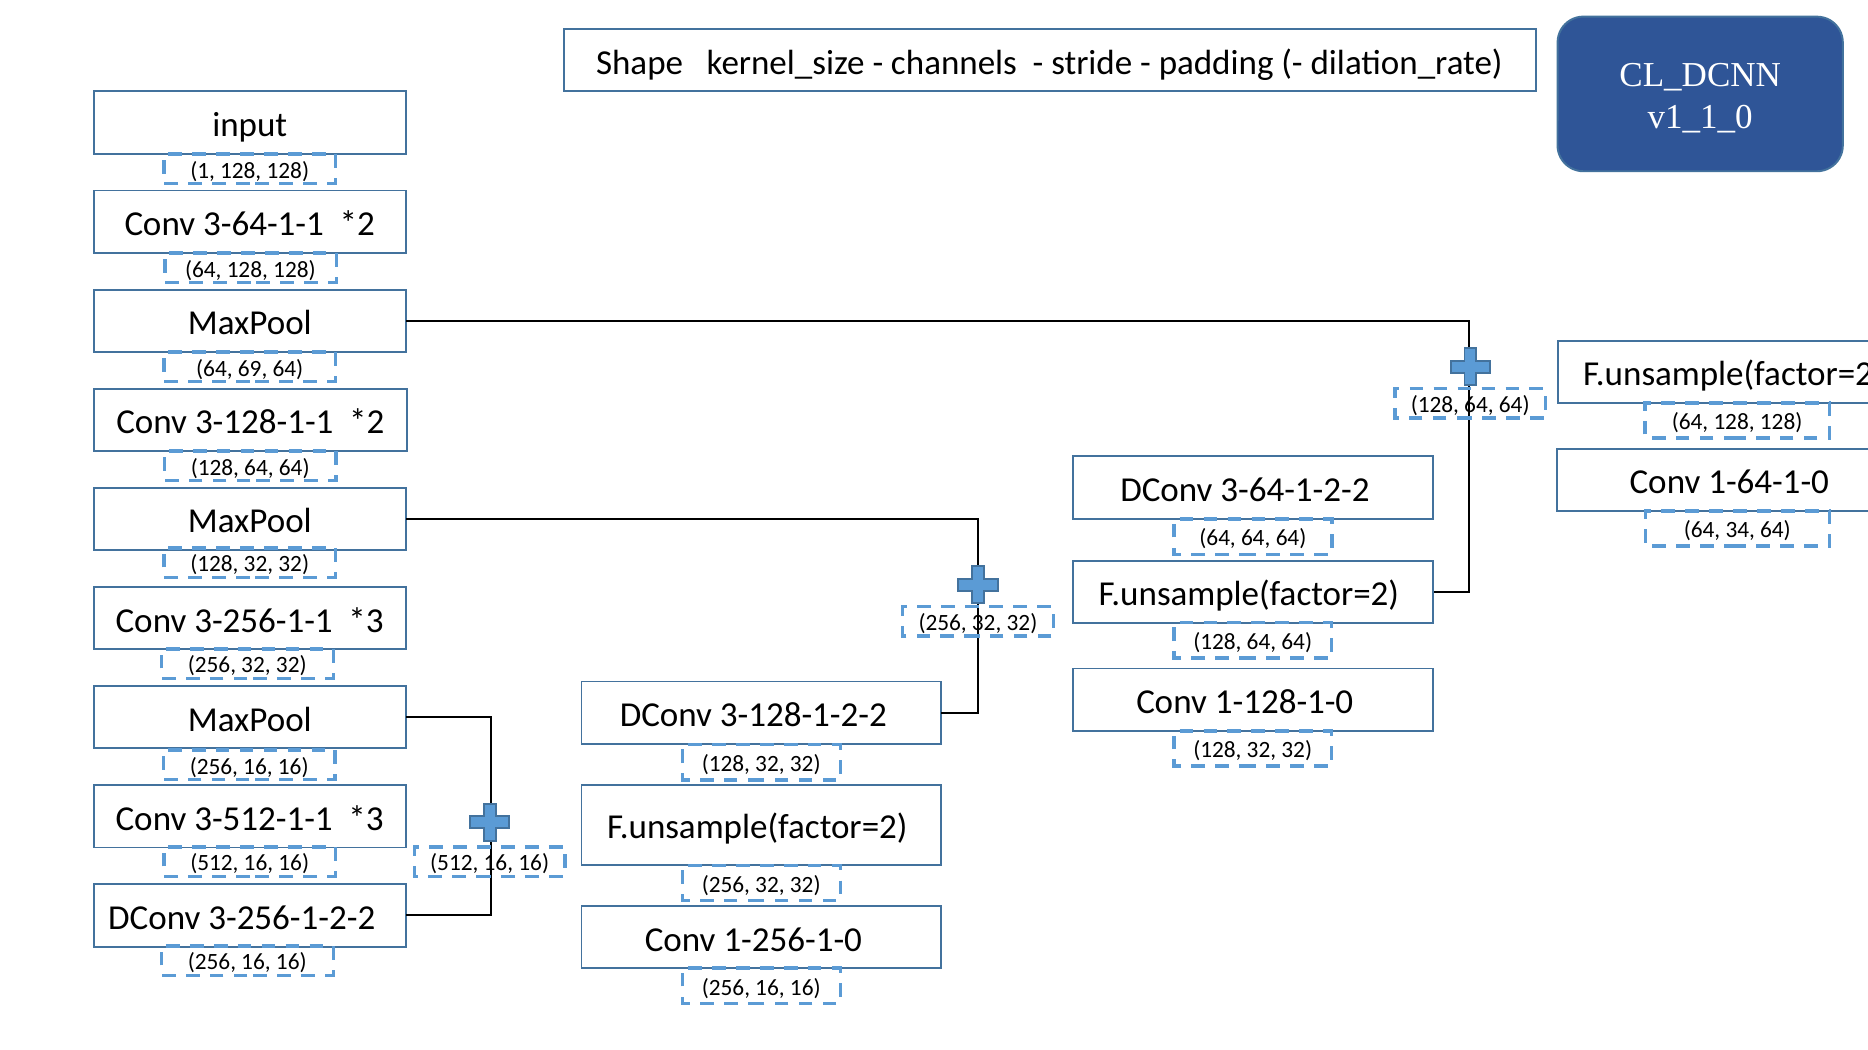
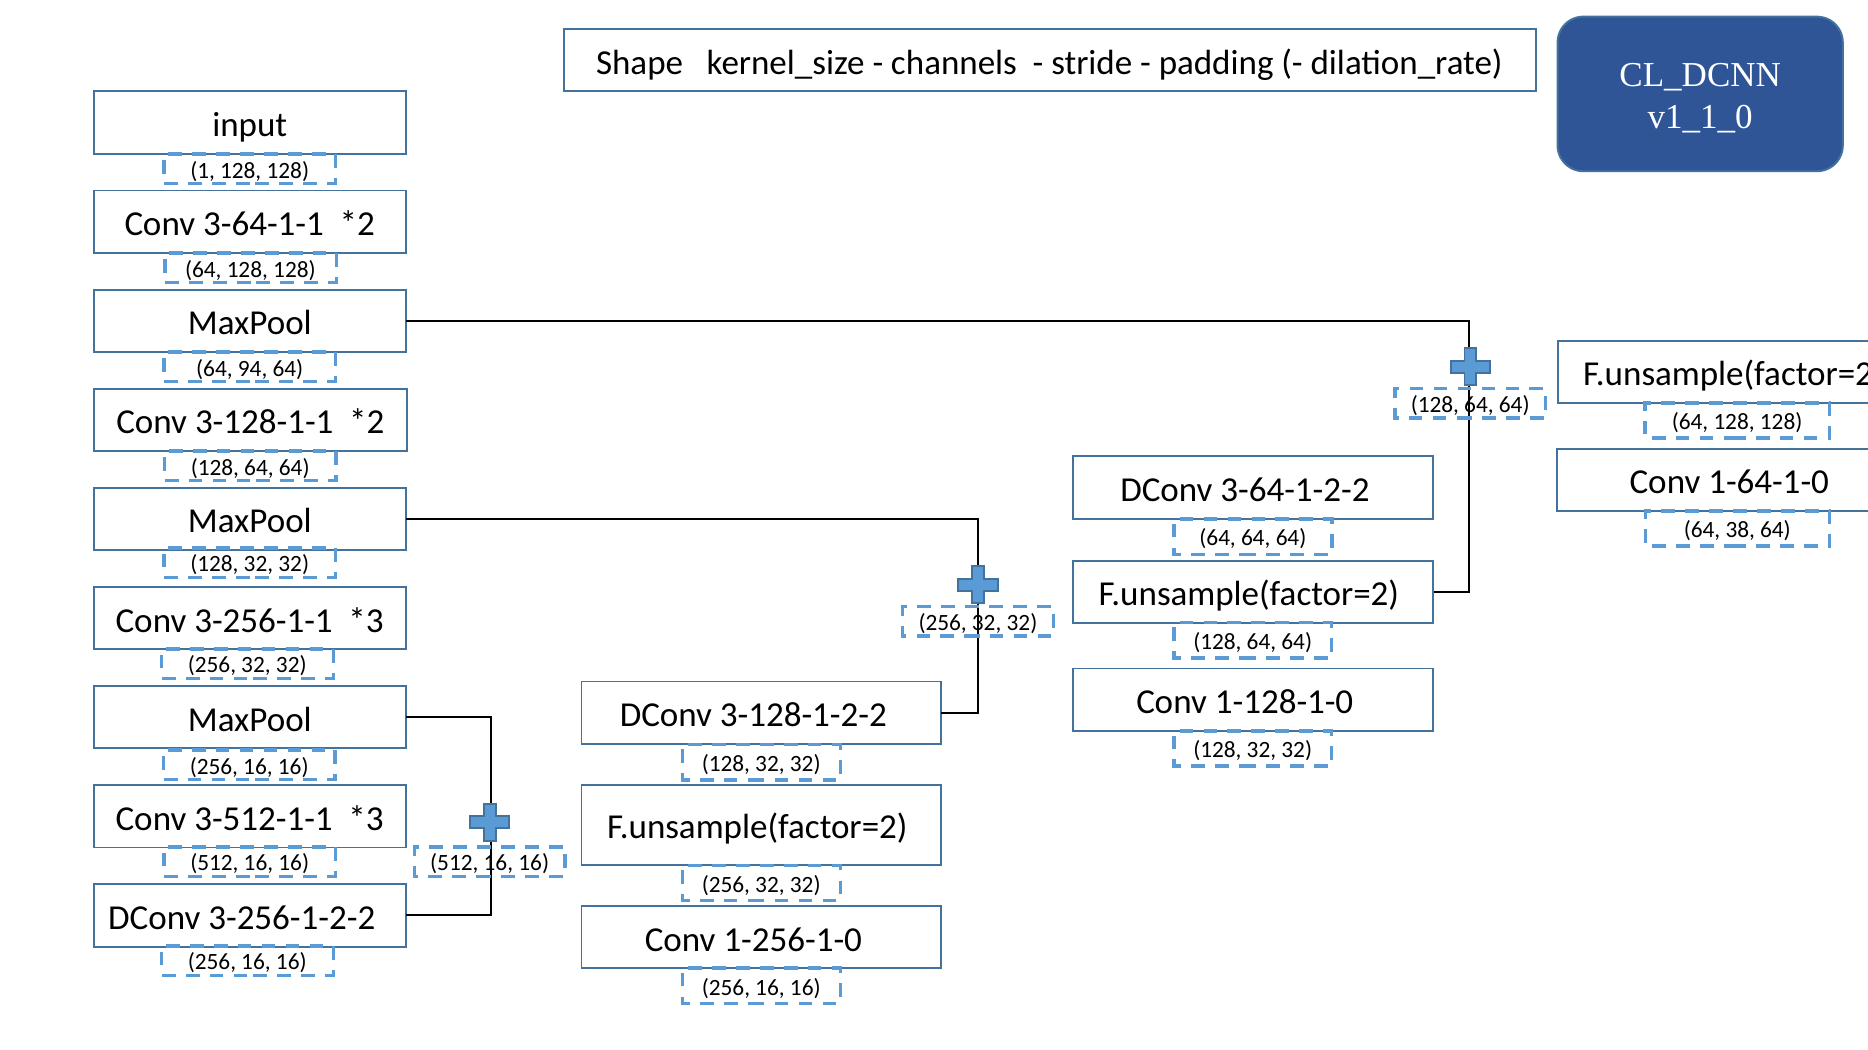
69: 69 -> 94
34: 34 -> 38
